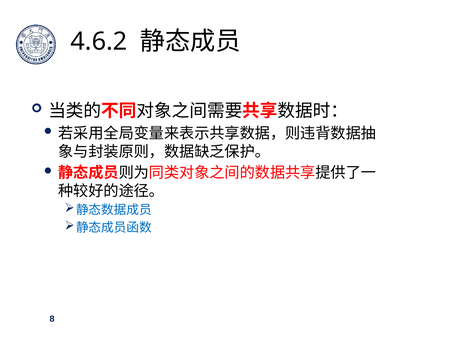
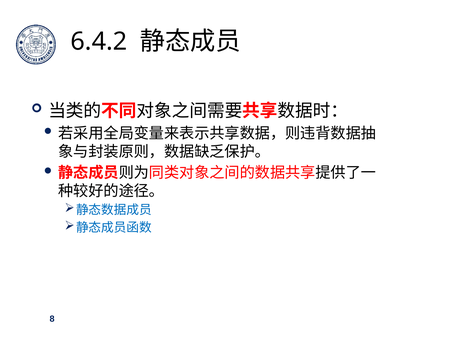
4.6.2: 4.6.2 -> 6.4.2
